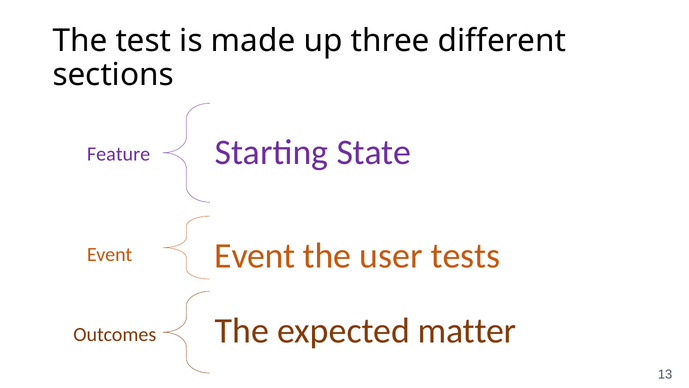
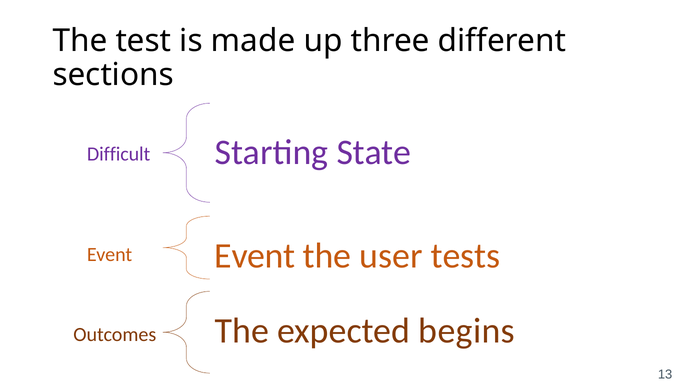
Feature: Feature -> Difficult
matter: matter -> begins
